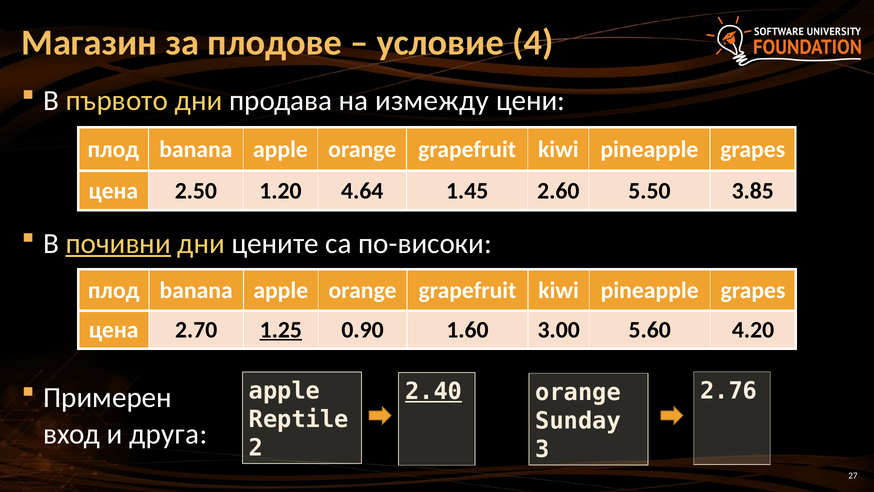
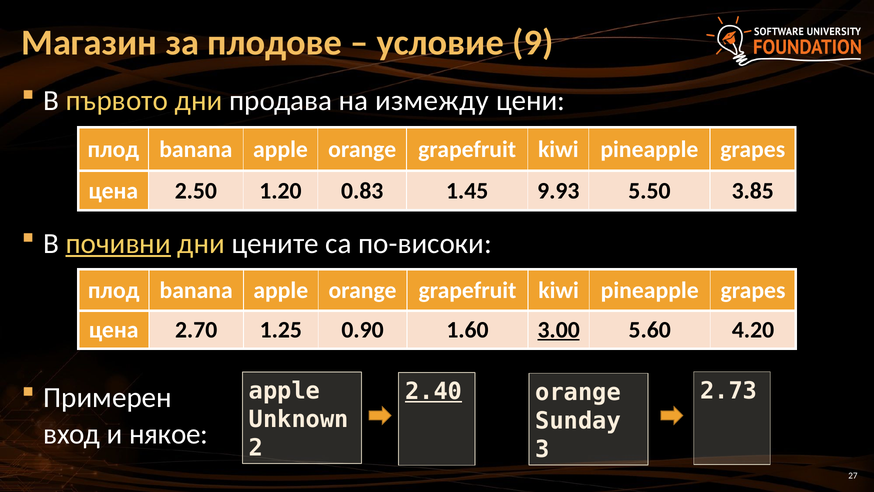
4: 4 -> 9
4.64: 4.64 -> 0.83
2.60: 2.60 -> 9.93
1.25 underline: present -> none
3.00 underline: none -> present
2.76: 2.76 -> 2.73
Reptile: Reptile -> Unknown
друга: друга -> някое
